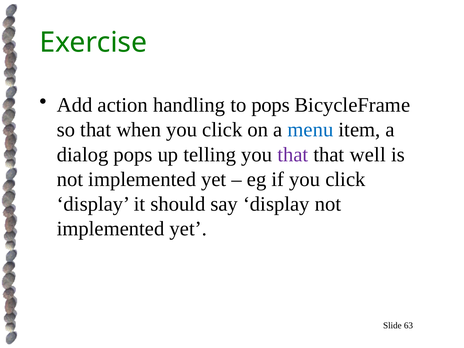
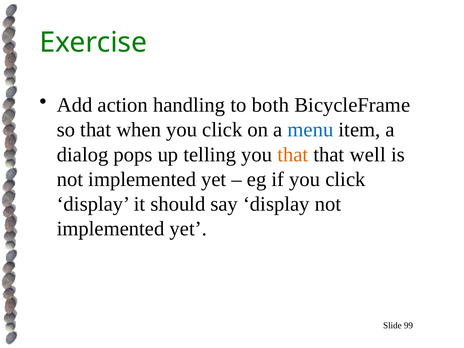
to pops: pops -> both
that at (293, 155) colour: purple -> orange
63: 63 -> 99
